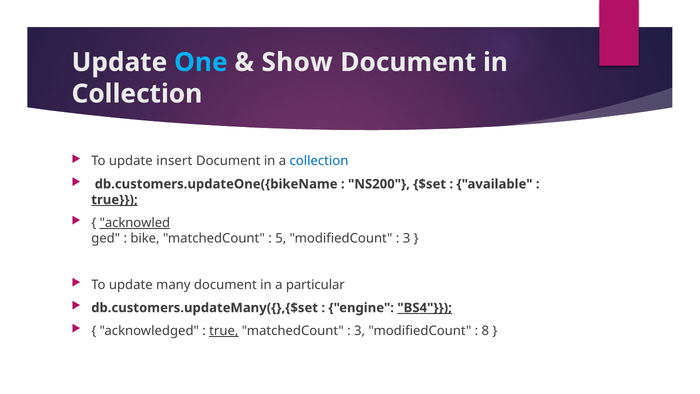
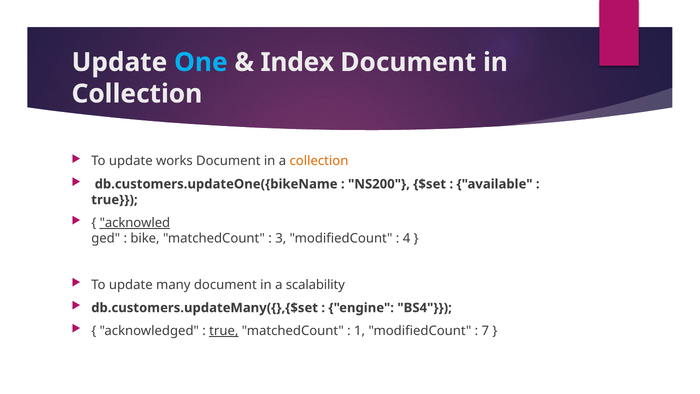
Show: Show -> Index
insert: insert -> works
collection at (319, 161) colour: blue -> orange
true at (114, 200) underline: present -> none
5: 5 -> 3
3 at (407, 238): 3 -> 4
particular: particular -> scalability
BS4 underline: present -> none
3 at (360, 331): 3 -> 1
8: 8 -> 7
